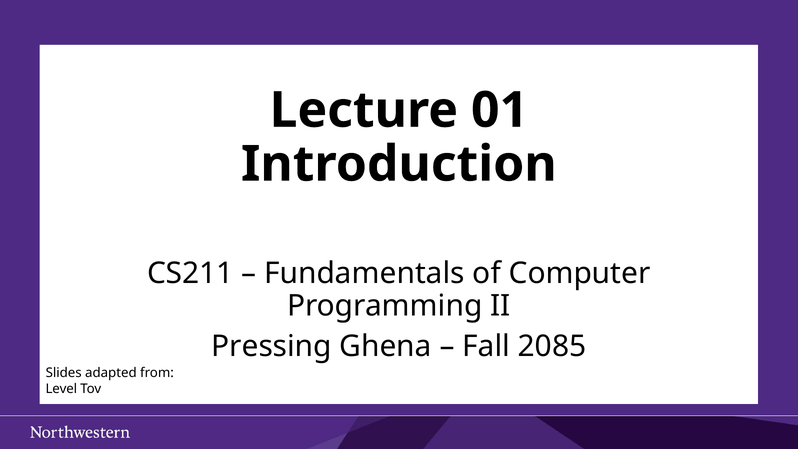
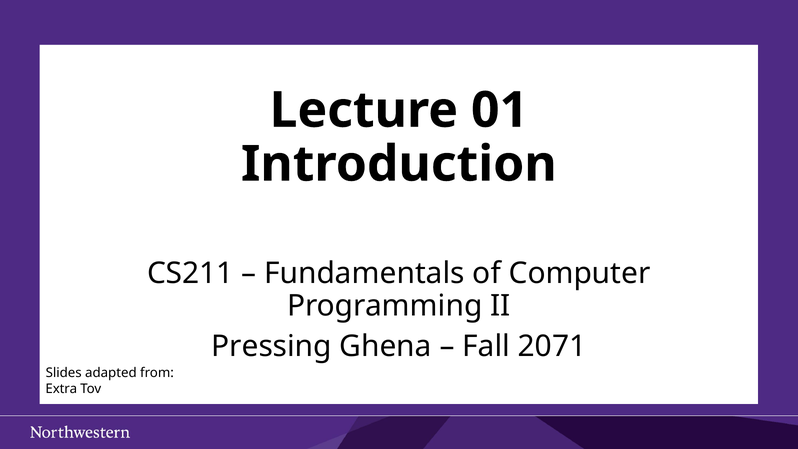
2085: 2085 -> 2071
Level: Level -> Extra
